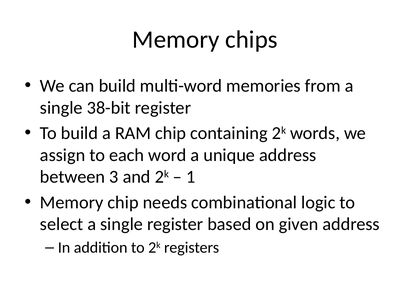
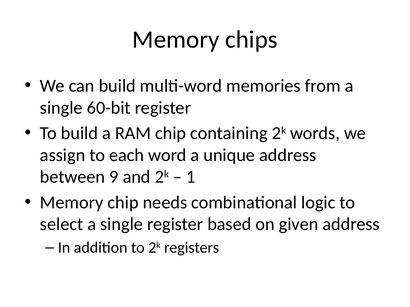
38-bit: 38-bit -> 60-bit
3: 3 -> 9
